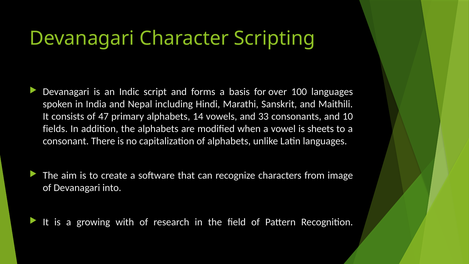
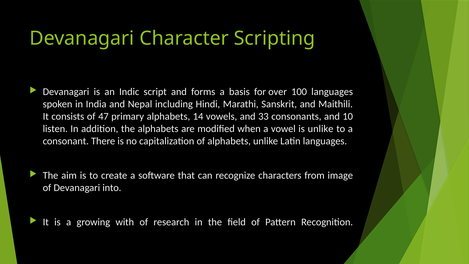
fields: fields -> listen
is sheets: sheets -> unlike
